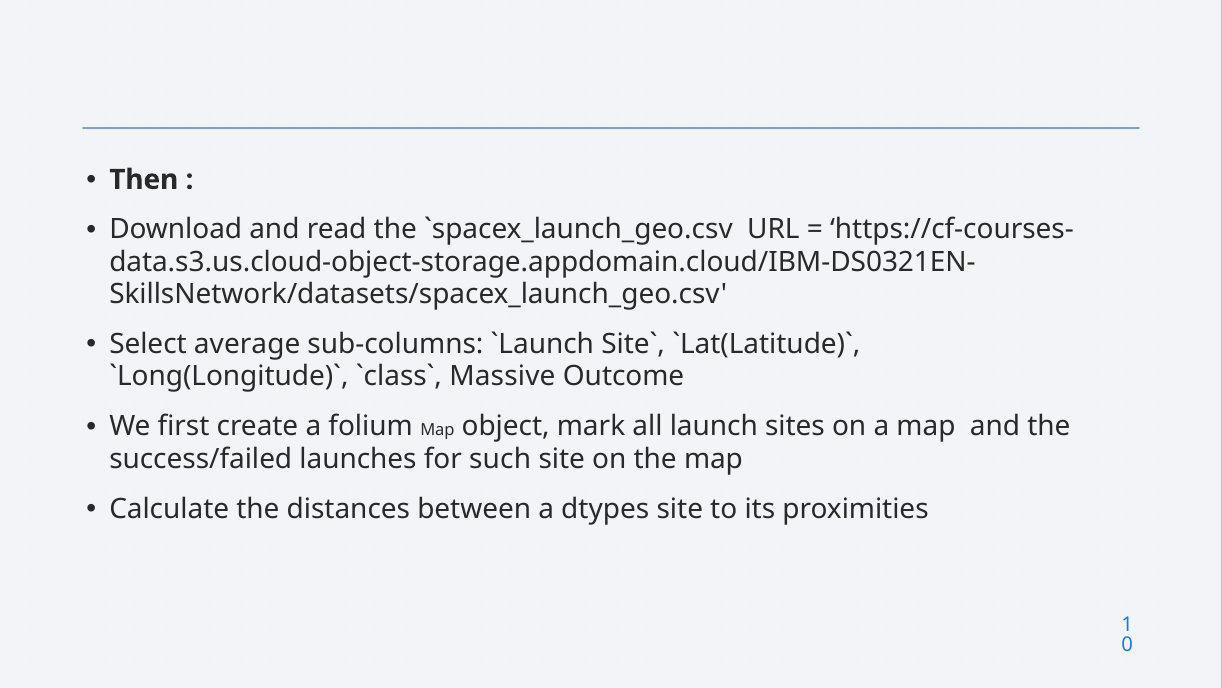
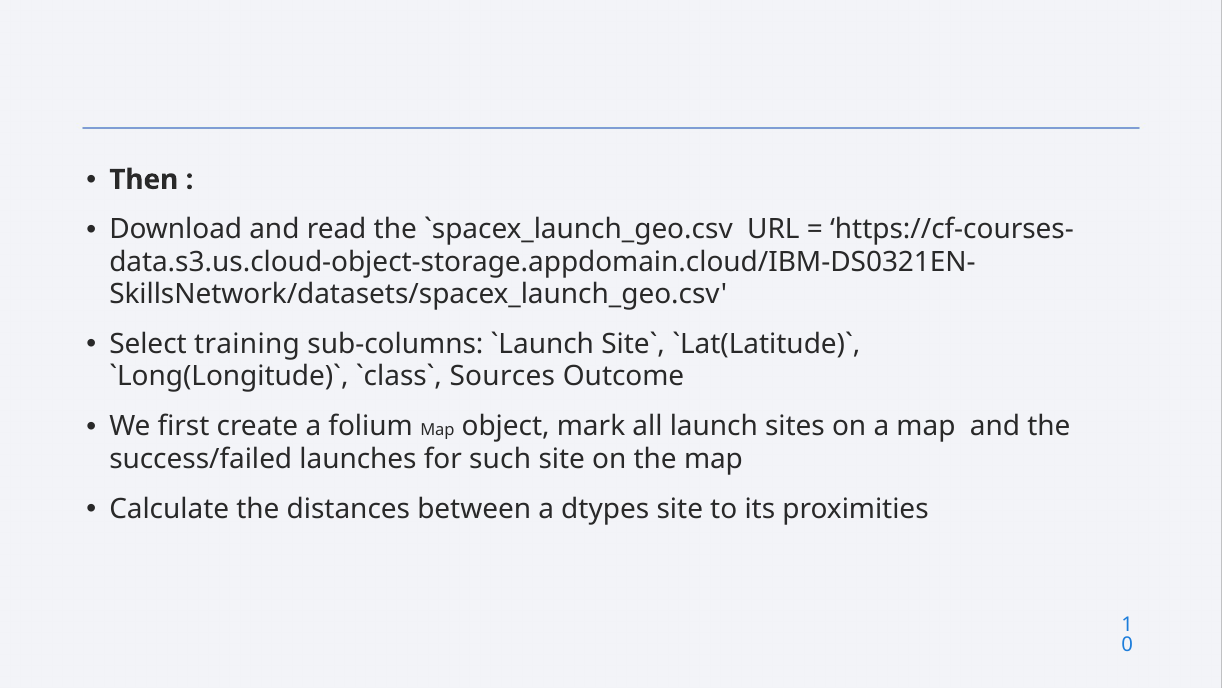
average: average -> training
Massive: Massive -> Sources
